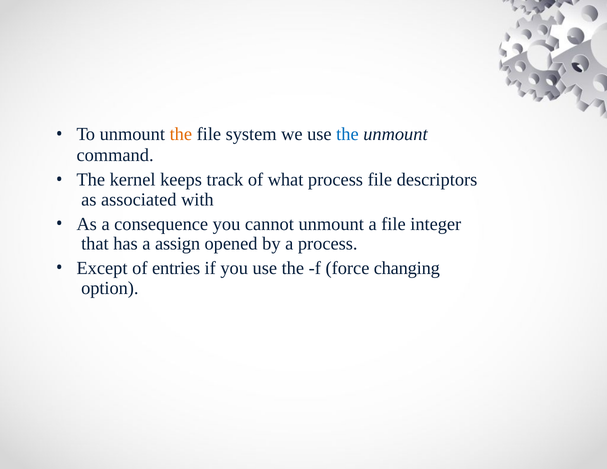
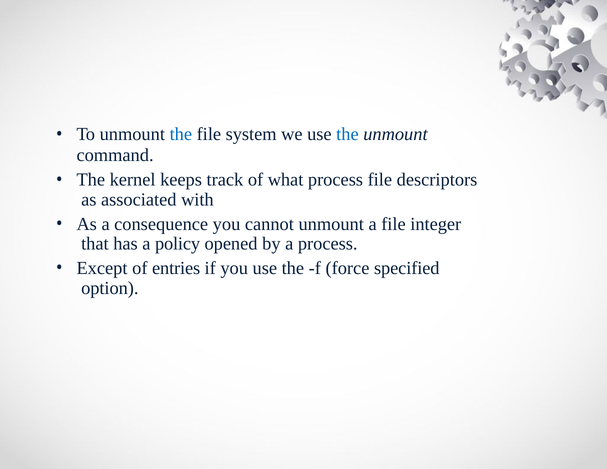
the at (181, 134) colour: orange -> blue
assign: assign -> policy
changing: changing -> specified
